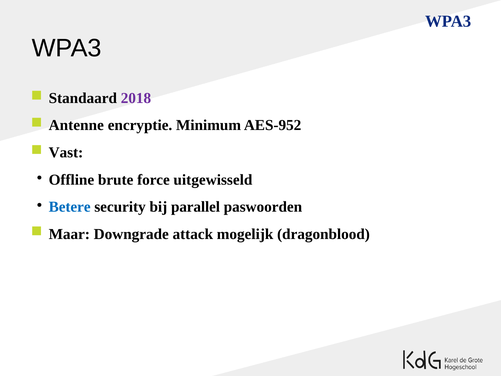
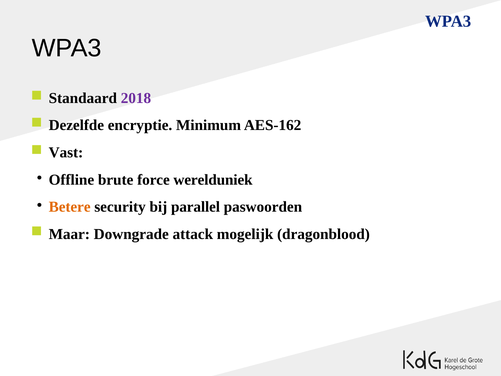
Antenne: Antenne -> Dezelfde
AES-952: AES-952 -> AES-162
uitgewisseld: uitgewisseld -> werelduniek
Betere colour: blue -> orange
